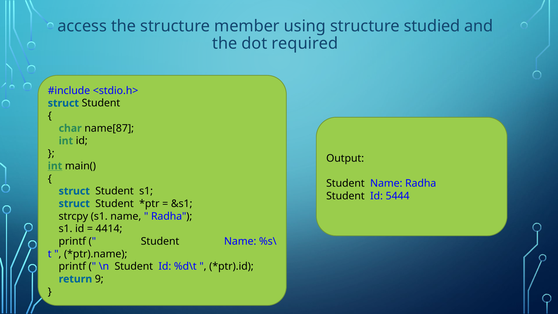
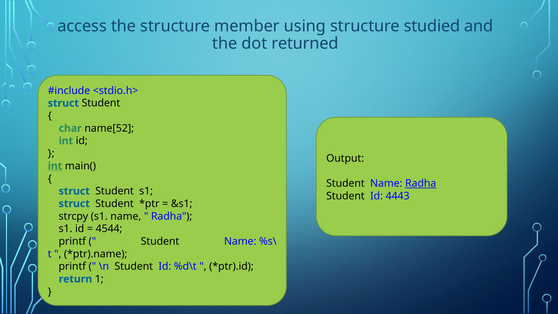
required: required -> returned
name[87: name[87 -> name[52
Radha at (421, 183) underline: none -> present
5444: 5444 -> 4443
4414: 4414 -> 4544
9: 9 -> 1
